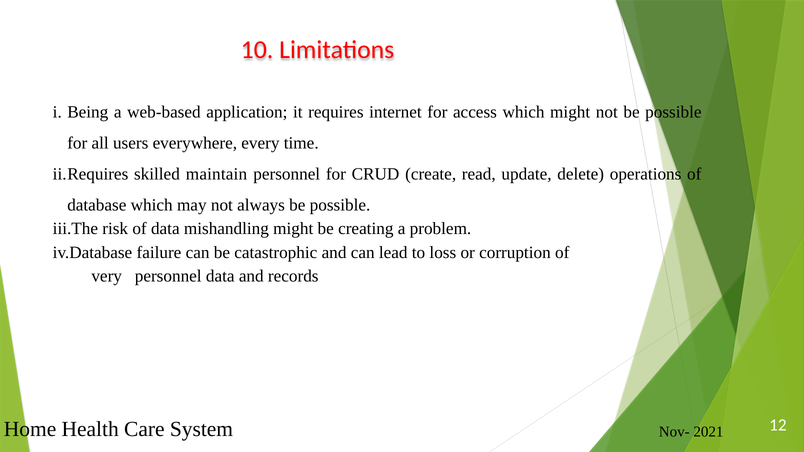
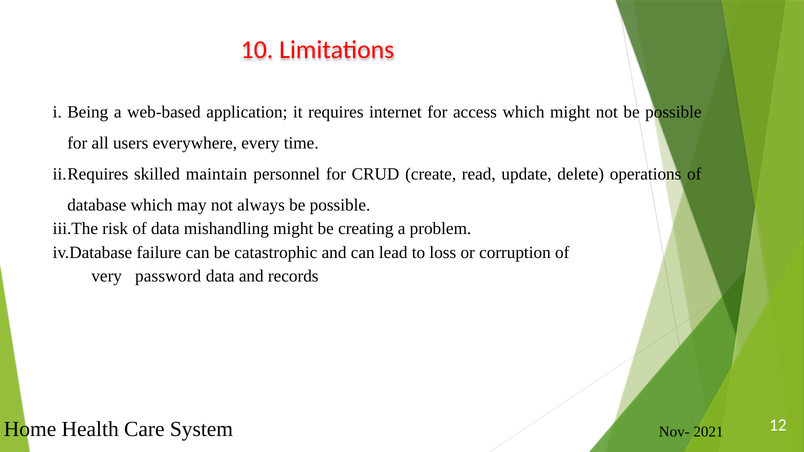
very personnel: personnel -> password
